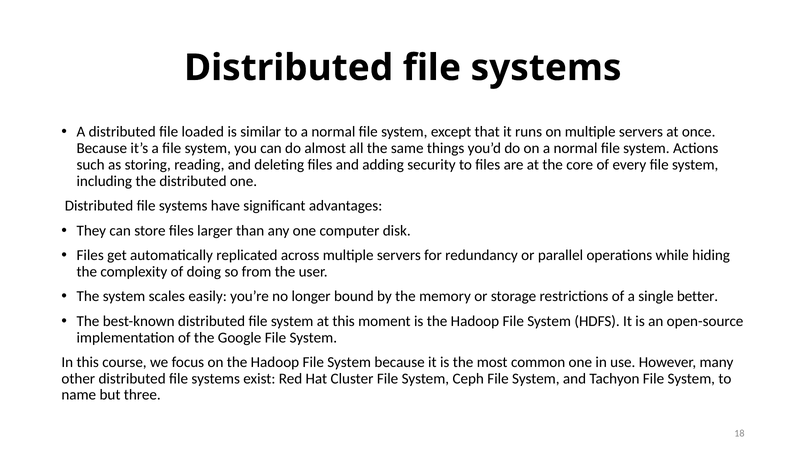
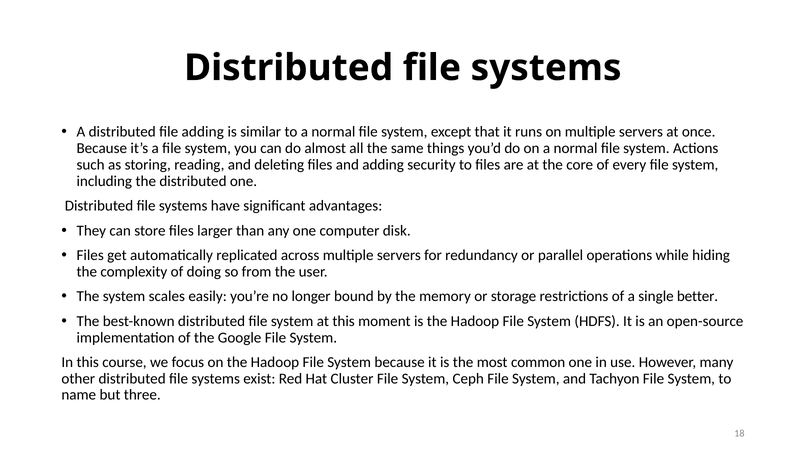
file loaded: loaded -> adding
